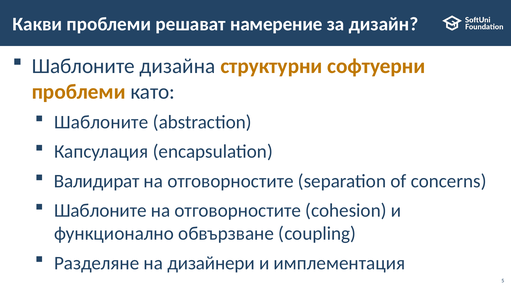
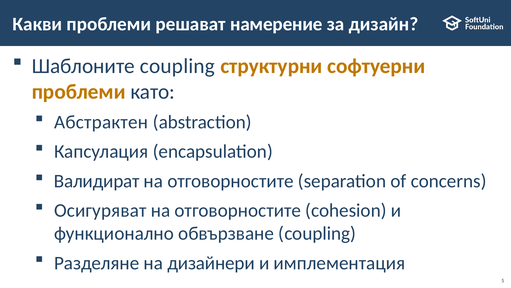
Шаблоните дизайна: дизайна -> coupling
Шаблоните at (101, 122): Шаблоните -> Абстрактен
Шаблоните at (100, 210): Шаблоните -> Осигуряват
